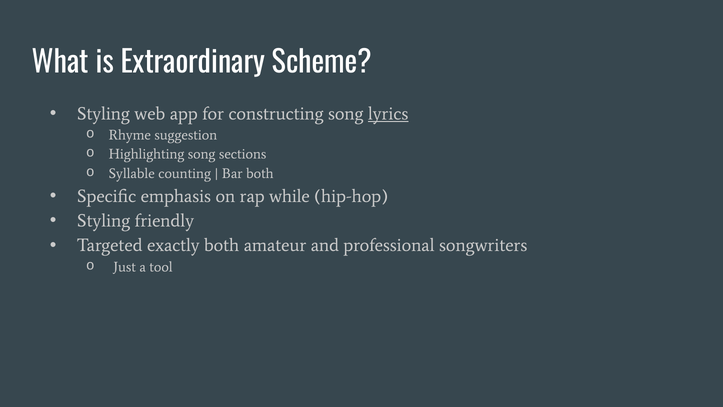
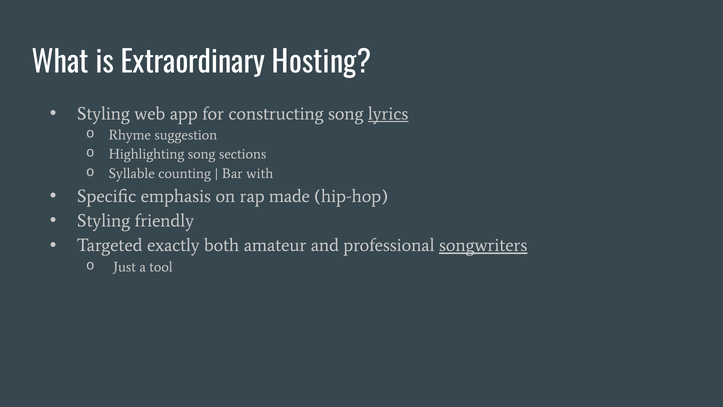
Scheme: Scheme -> Hosting
Bar both: both -> with
while: while -> made
songwriters underline: none -> present
